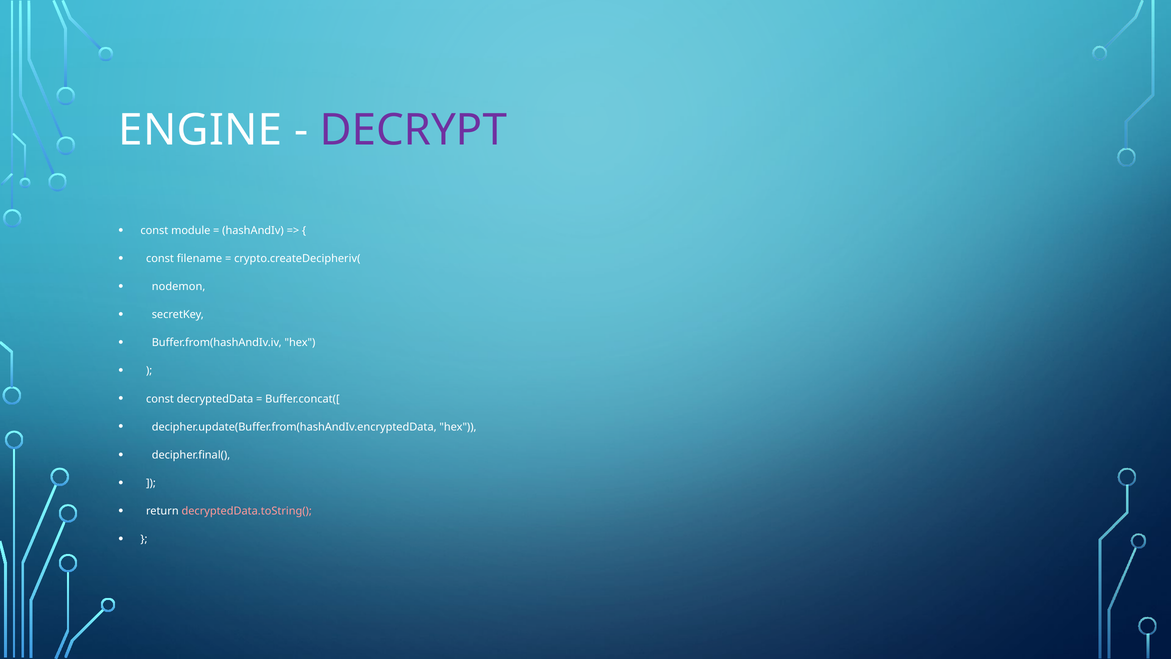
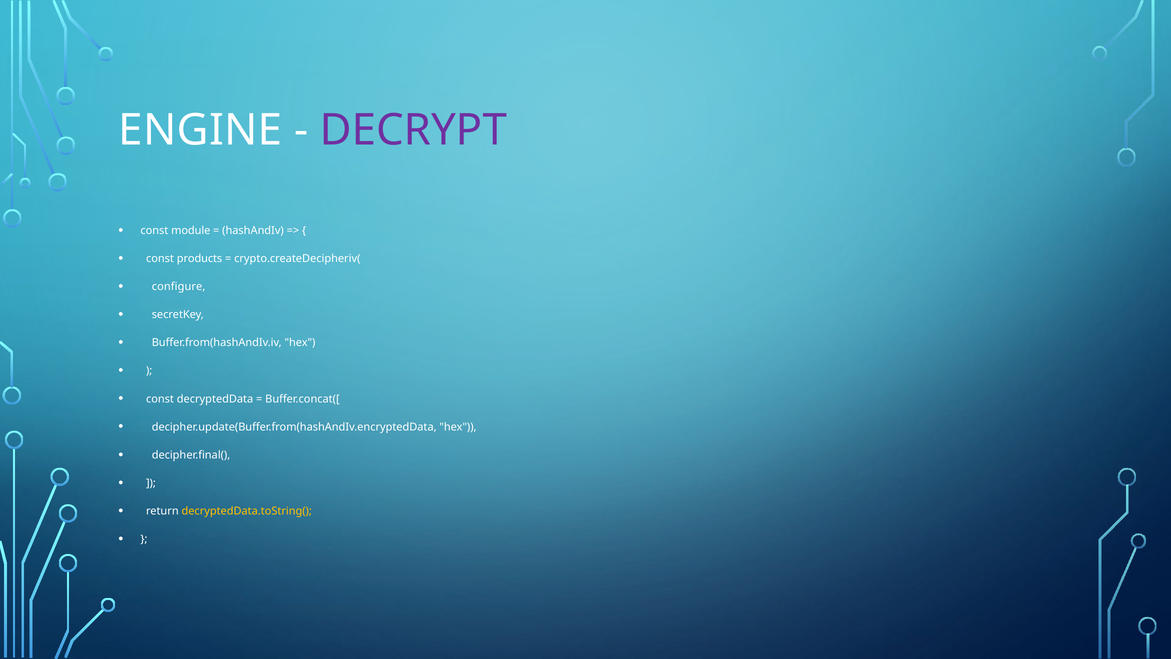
filename: filename -> products
nodemon: nodemon -> configure
decryptedData.toString( colour: pink -> yellow
